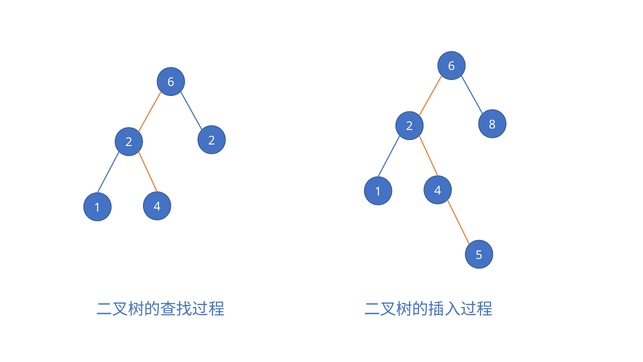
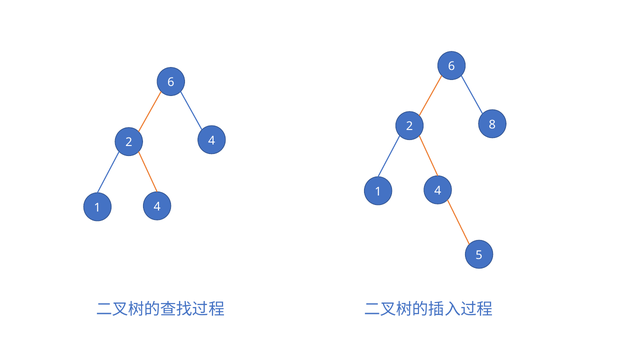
2 2: 2 -> 4
